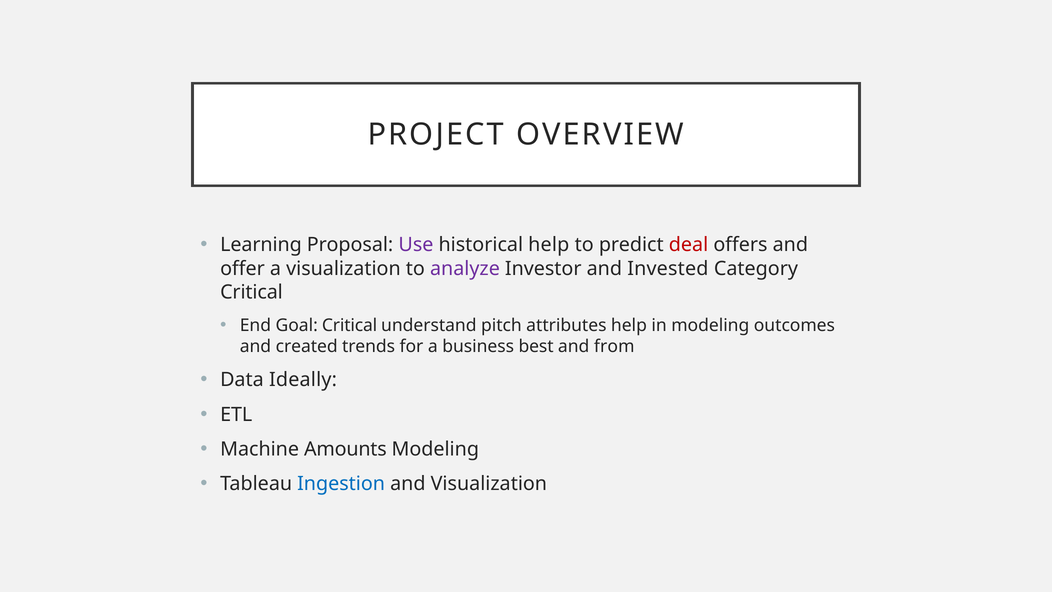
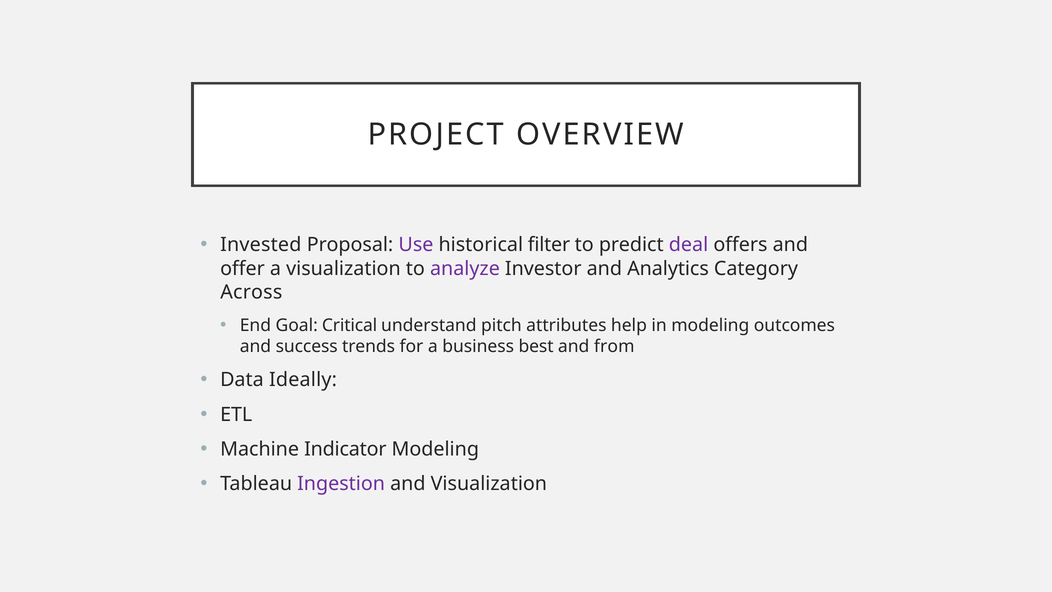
Learning: Learning -> Invested
historical help: help -> filter
deal colour: red -> purple
Invested: Invested -> Analytics
Critical at (251, 292): Critical -> Across
created: created -> success
Amounts: Amounts -> Indicator
Ingestion colour: blue -> purple
